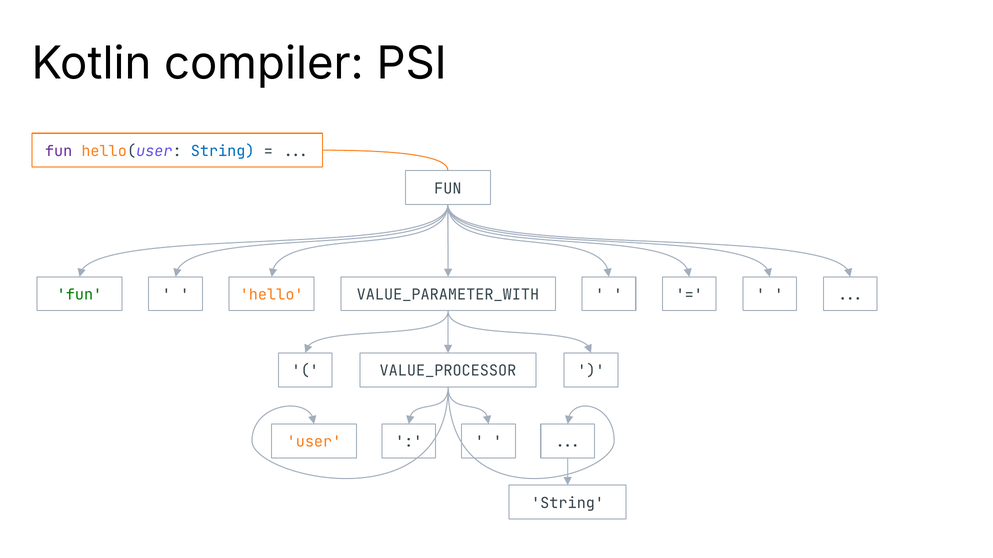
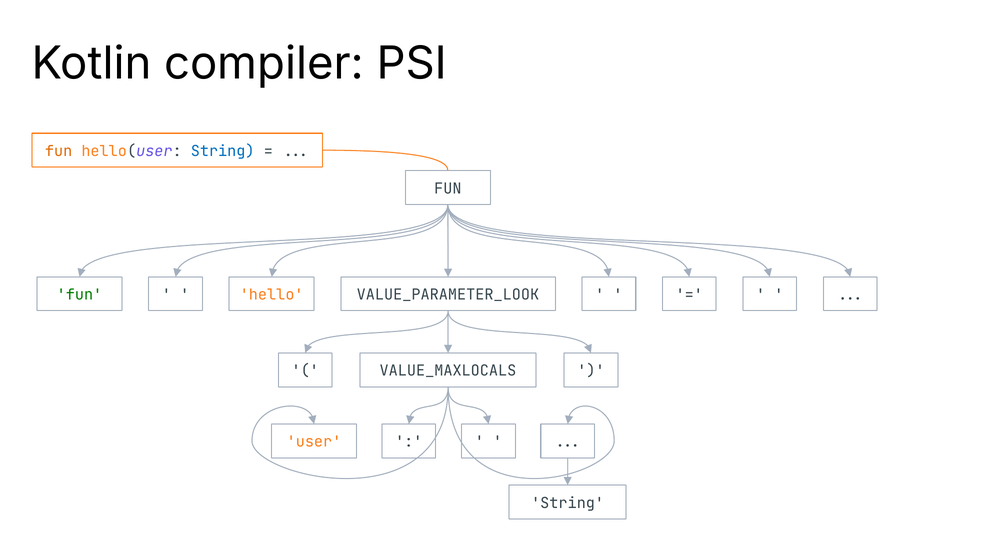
fun at (59, 151) colour: purple -> orange
VALUE_PARAMETER_WITH: VALUE_PARAMETER_WITH -> VALUE_PARAMETER_LOOK
VALUE_PROCESSOR: VALUE_PROCESSOR -> VALUE_MAXLOCALS
